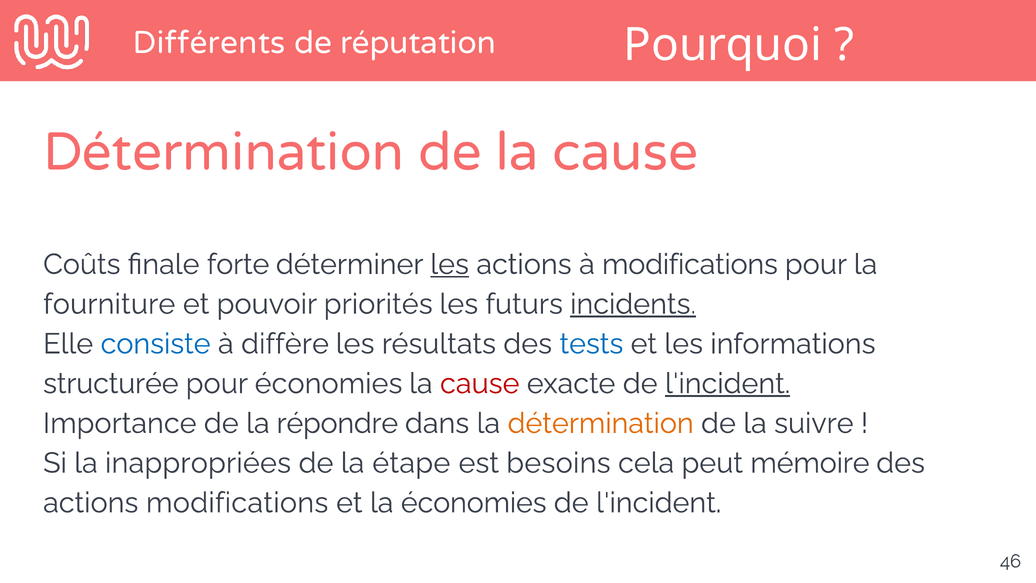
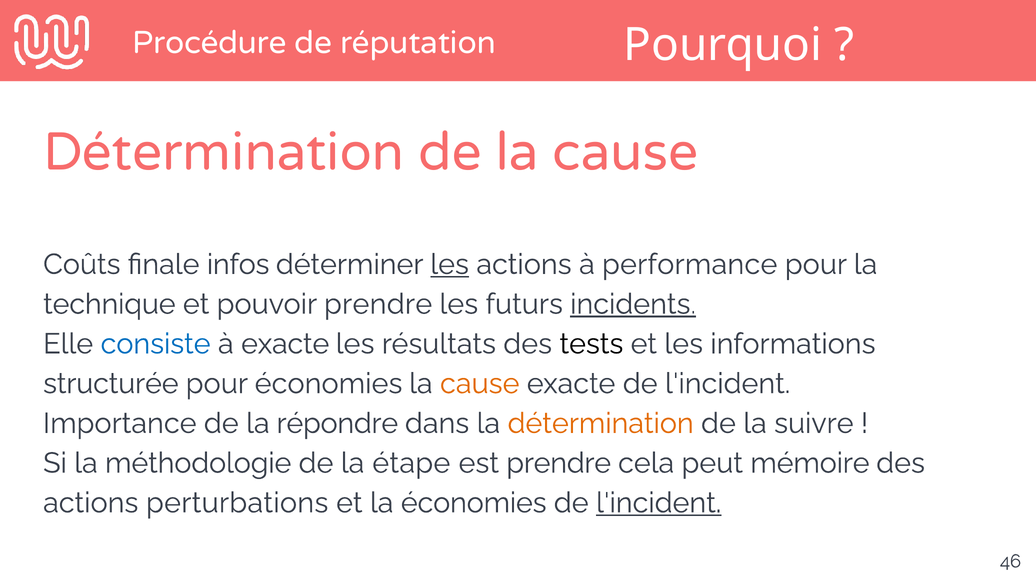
Différents: Différents -> Procédure
forte: forte -> infos
à modifications: modifications -> performance
fourniture: fourniture -> technique
pouvoir priorités: priorités -> prendre
à diffère: diffère -> exacte
tests colour: blue -> black
cause at (480, 383) colour: red -> orange
l'incident at (728, 383) underline: present -> none
inappropriées: inappropriées -> méthodologie
est besoins: besoins -> prendre
actions modifications: modifications -> perturbations
l'incident at (659, 503) underline: none -> present
